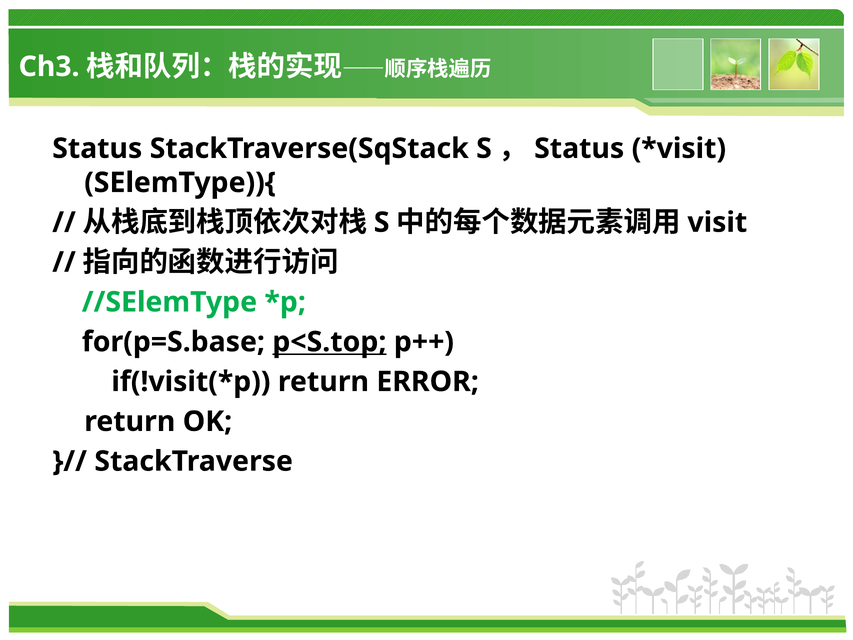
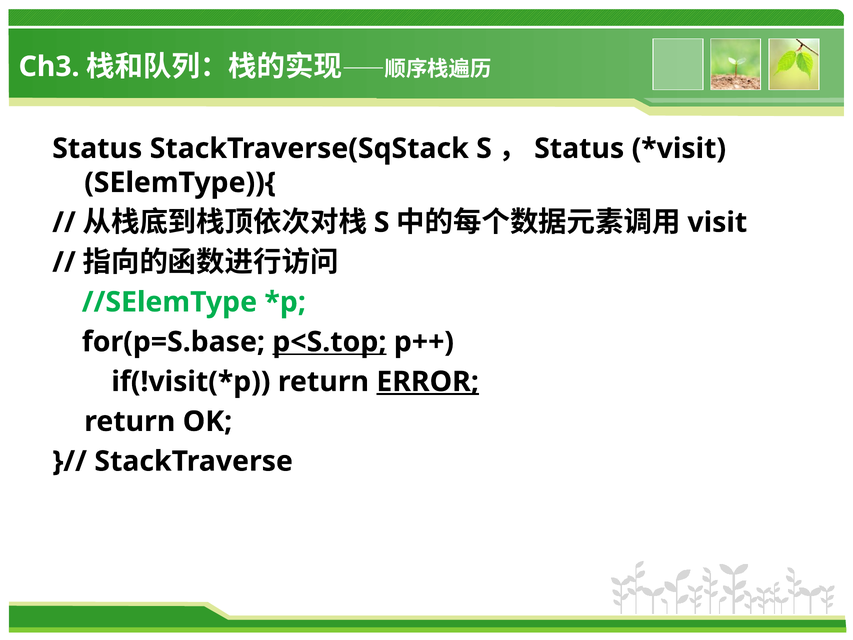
ERROR underline: none -> present
